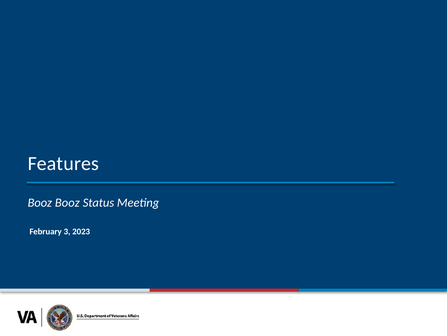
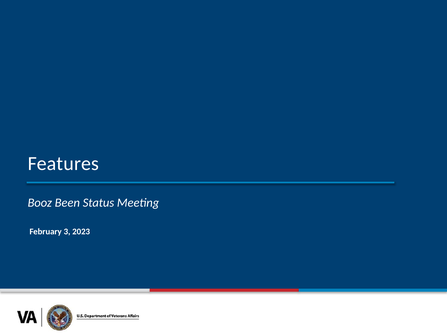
Booz Booz: Booz -> Been
